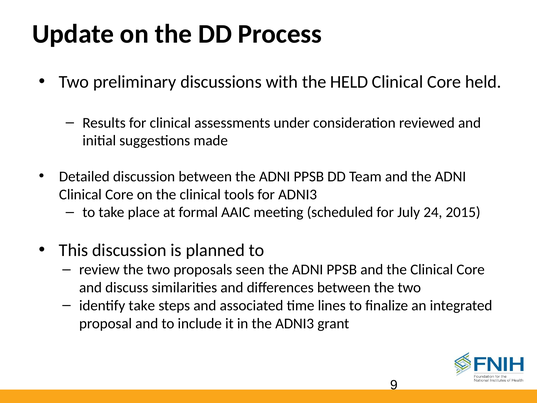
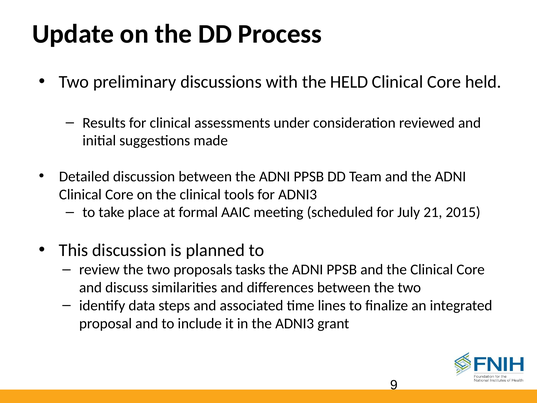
24: 24 -> 21
seen: seen -> tasks
identify take: take -> data
